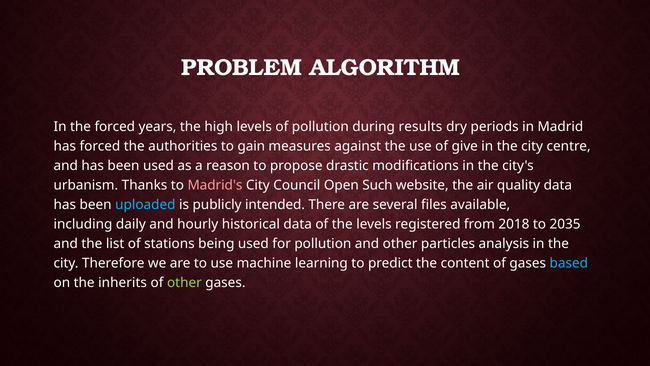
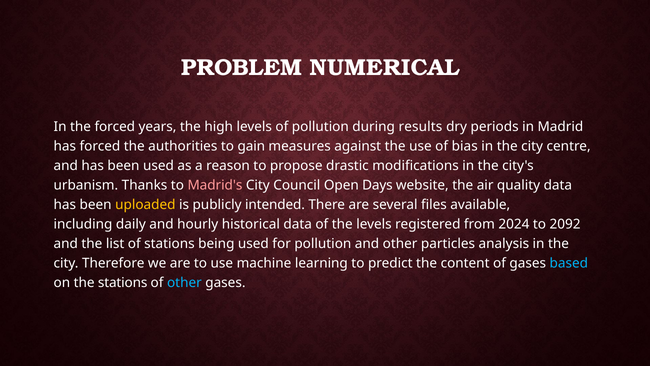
ALGORITHM: ALGORITHM -> NUMERICAL
give: give -> bias
Such: Such -> Days
uploaded colour: light blue -> yellow
2018: 2018 -> 2024
2035: 2035 -> 2092
the inherits: inherits -> stations
other at (184, 282) colour: light green -> light blue
